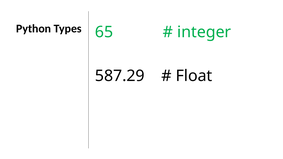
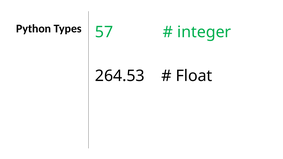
65: 65 -> 57
587.29: 587.29 -> 264.53
